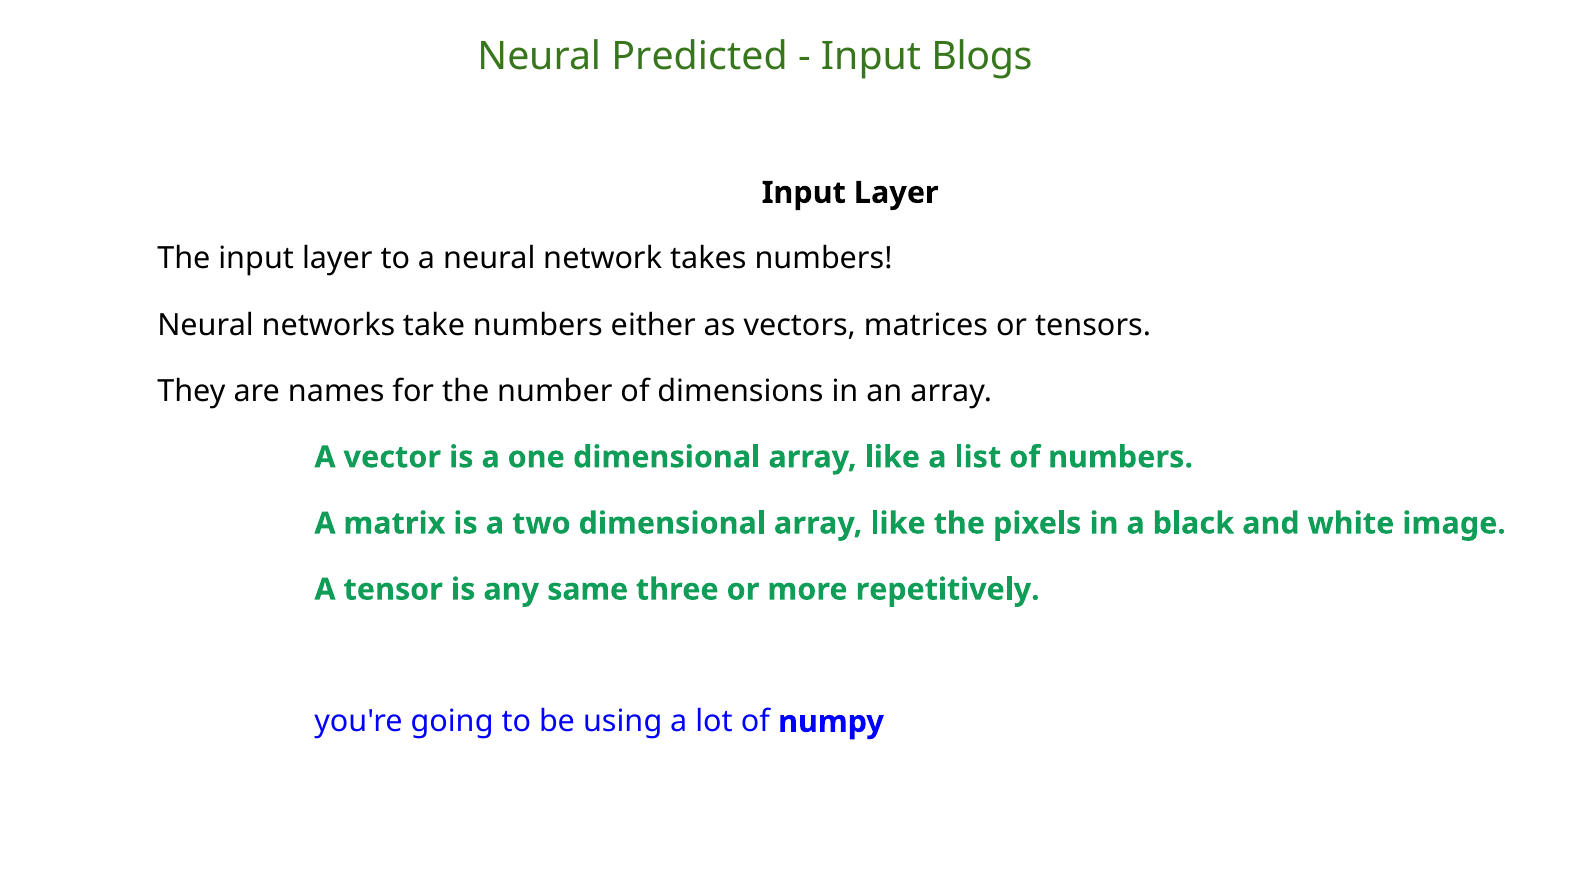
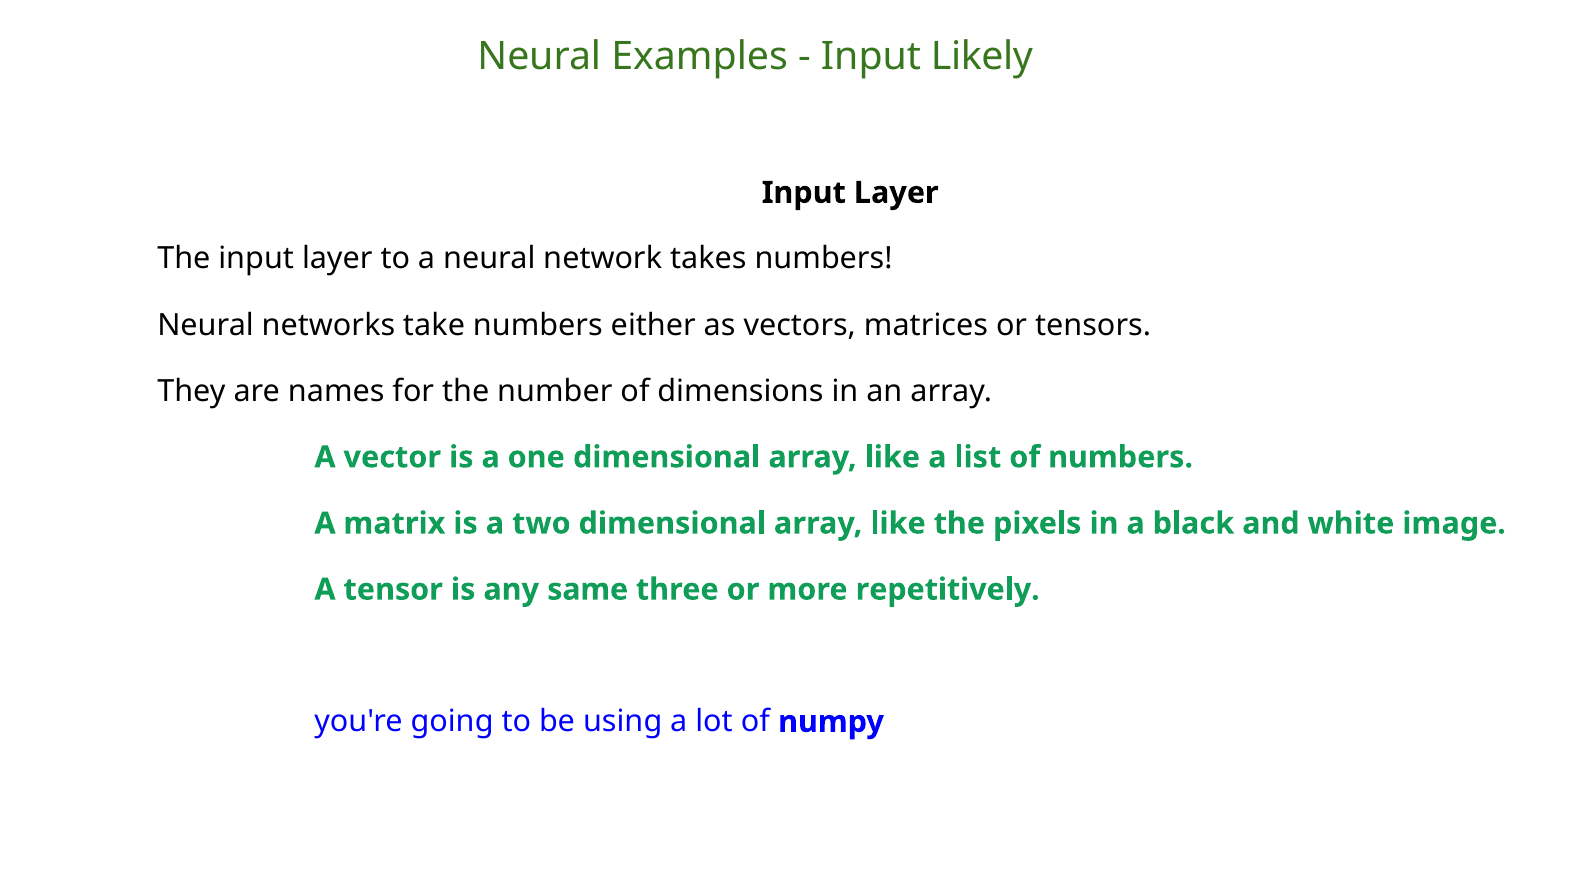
Predicted: Predicted -> Examples
Blogs: Blogs -> Likely
